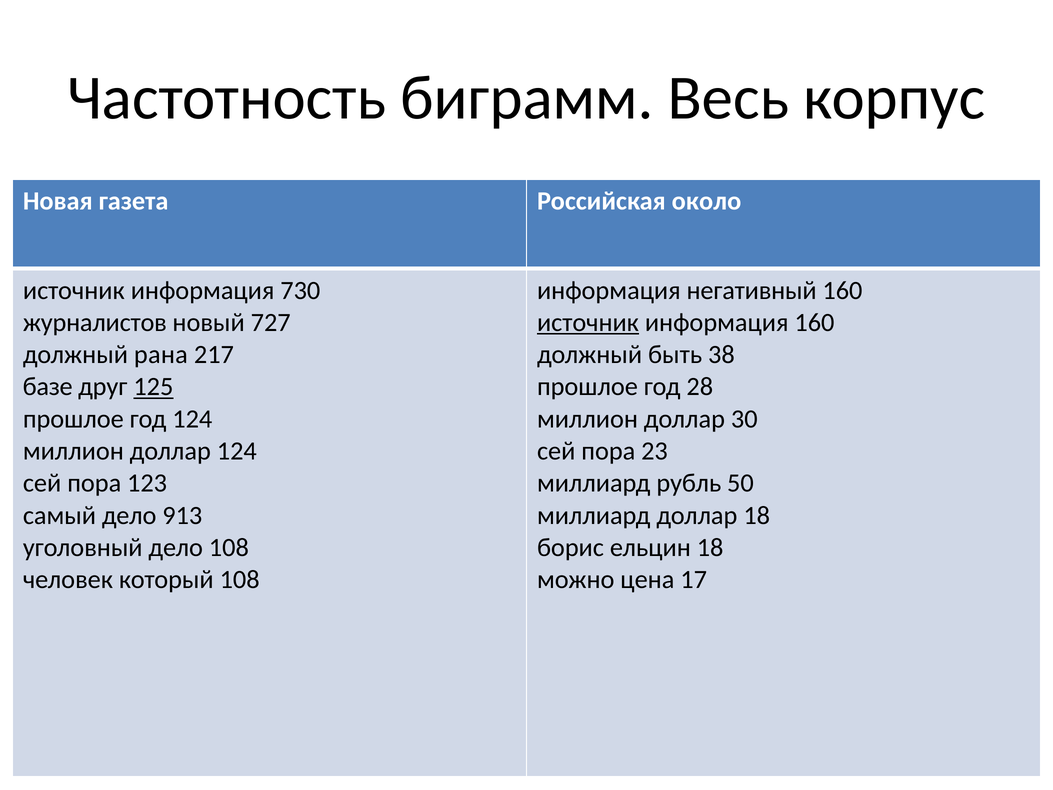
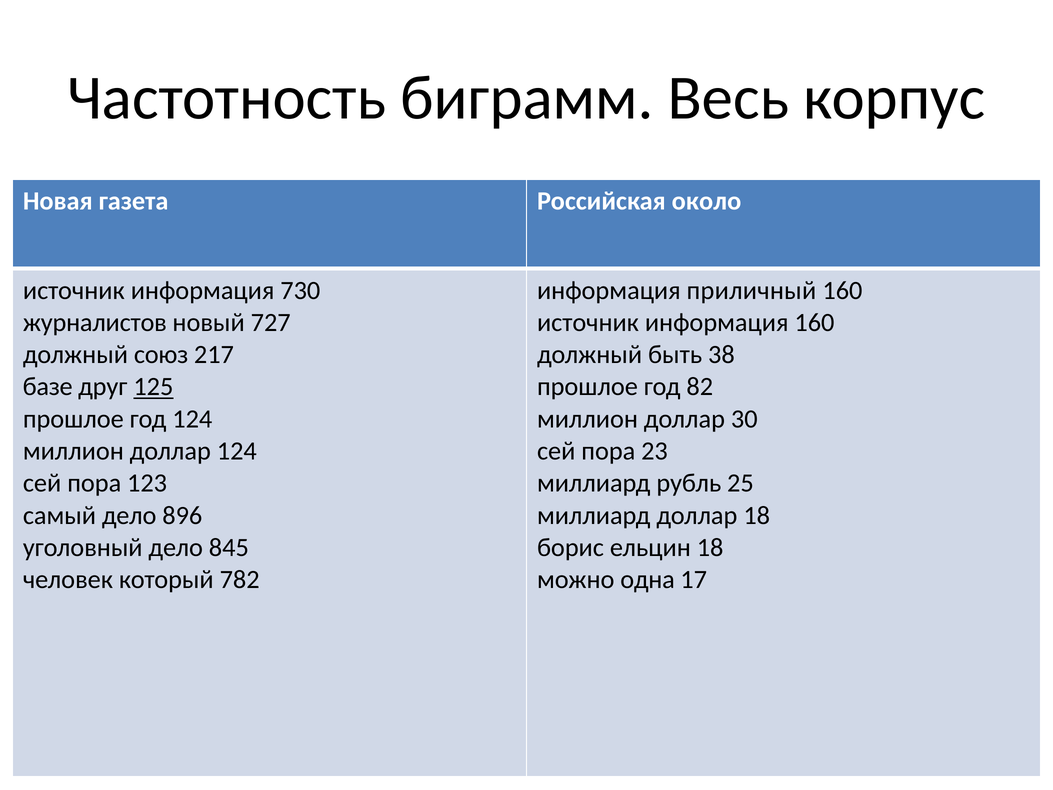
негативный: негативный -> приличный
источник at (588, 322) underline: present -> none
рана: рана -> союз
28: 28 -> 82
50: 50 -> 25
913: 913 -> 896
дело 108: 108 -> 845
который 108: 108 -> 782
цена: цена -> одна
